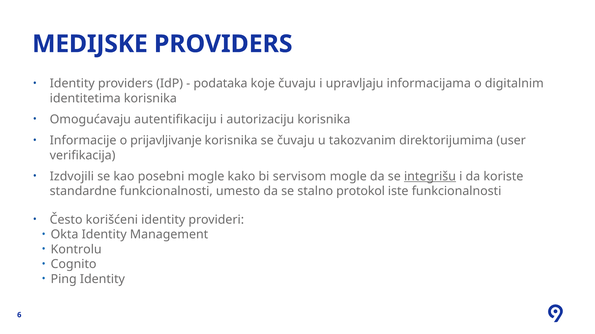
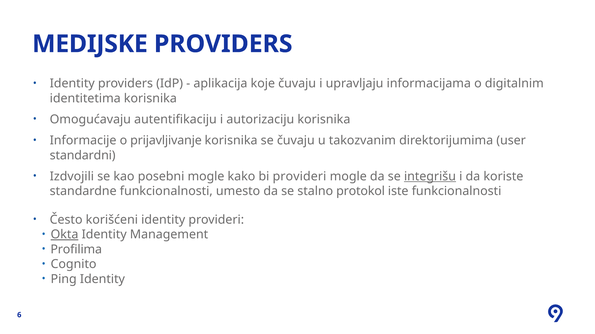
podataka: podataka -> aplikacija
verifikacija: verifikacija -> standardni
bi servisom: servisom -> provideri
Okta underline: none -> present
Kontrolu: Kontrolu -> Profilima
